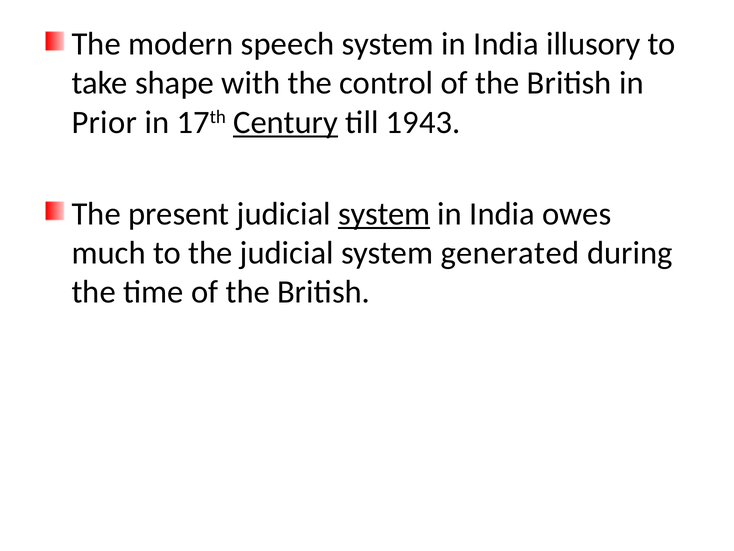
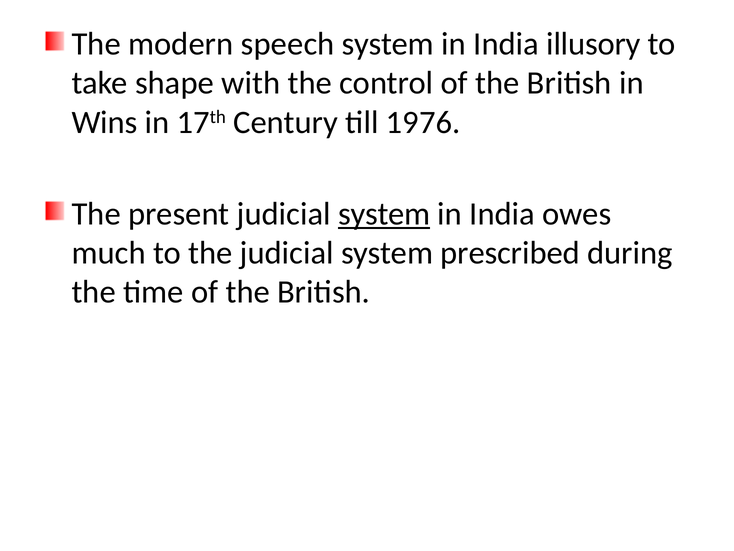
Prior: Prior -> Wins
Century underline: present -> none
1943: 1943 -> 1976
generated: generated -> prescribed
